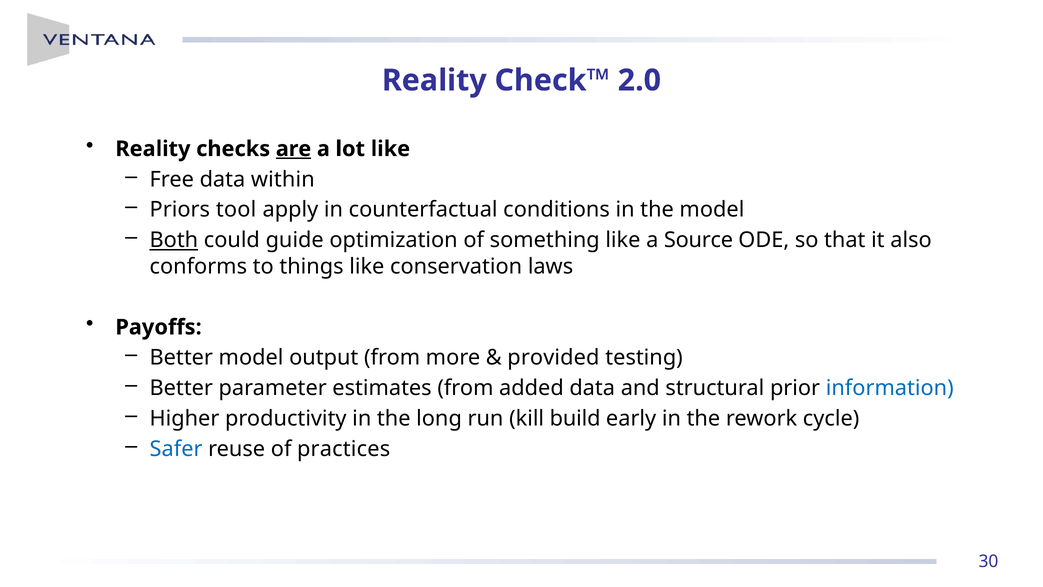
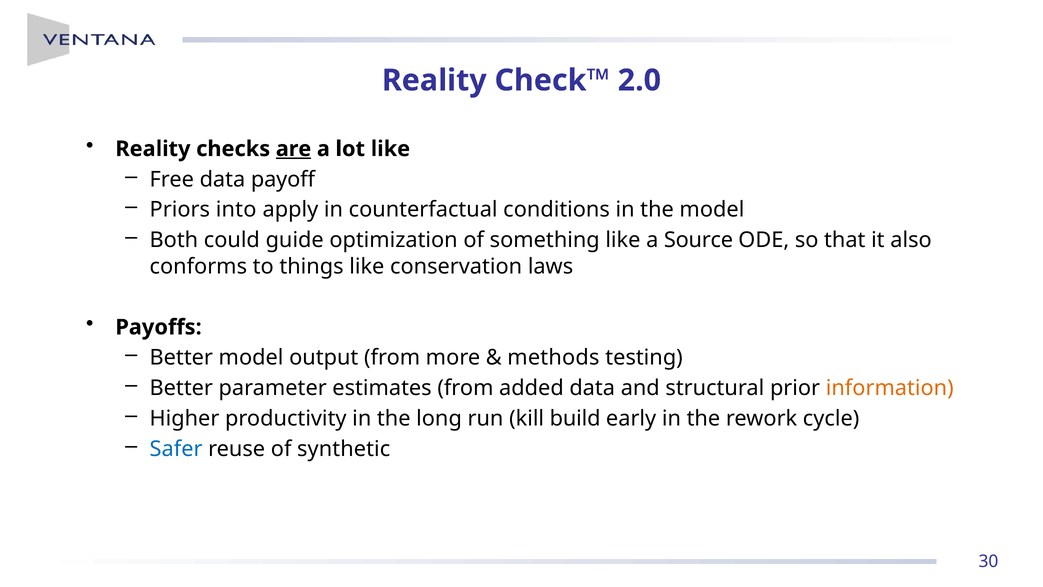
within: within -> payoff
tool: tool -> into
Both underline: present -> none
provided: provided -> methods
information colour: blue -> orange
practices: practices -> synthetic
